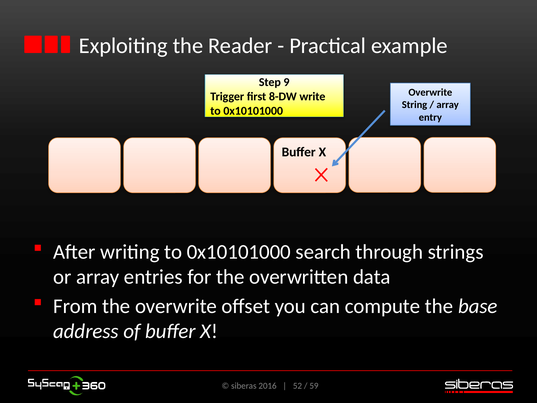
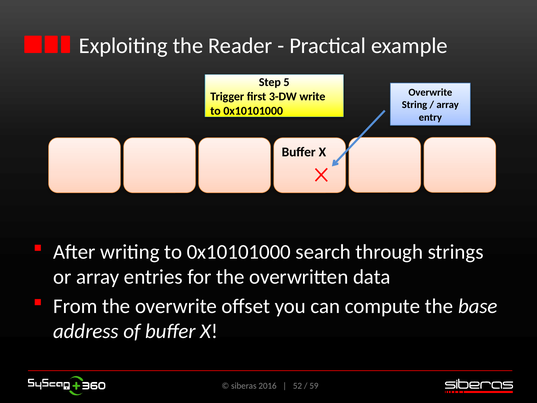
9: 9 -> 5
8-DW: 8-DW -> 3-DW
